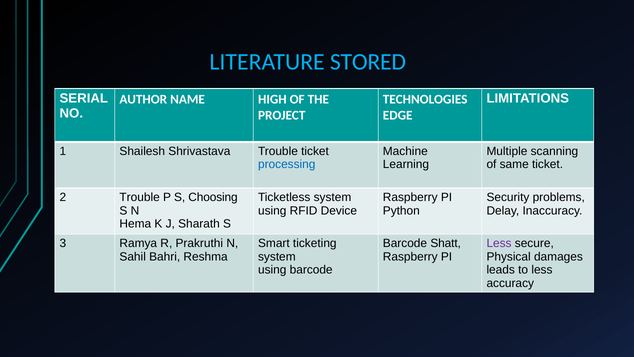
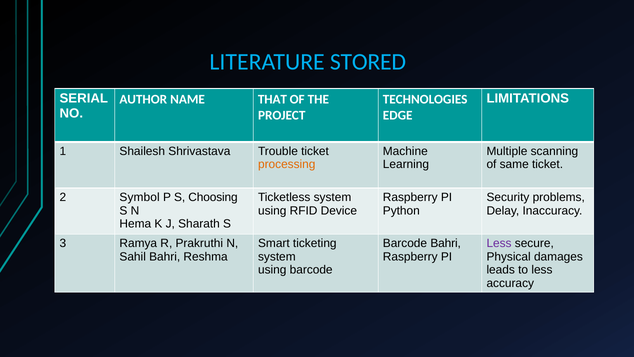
HIGH: HIGH -> THAT
processing colour: blue -> orange
2 Trouble: Trouble -> Symbol
Barcode Shatt: Shatt -> Bahri
